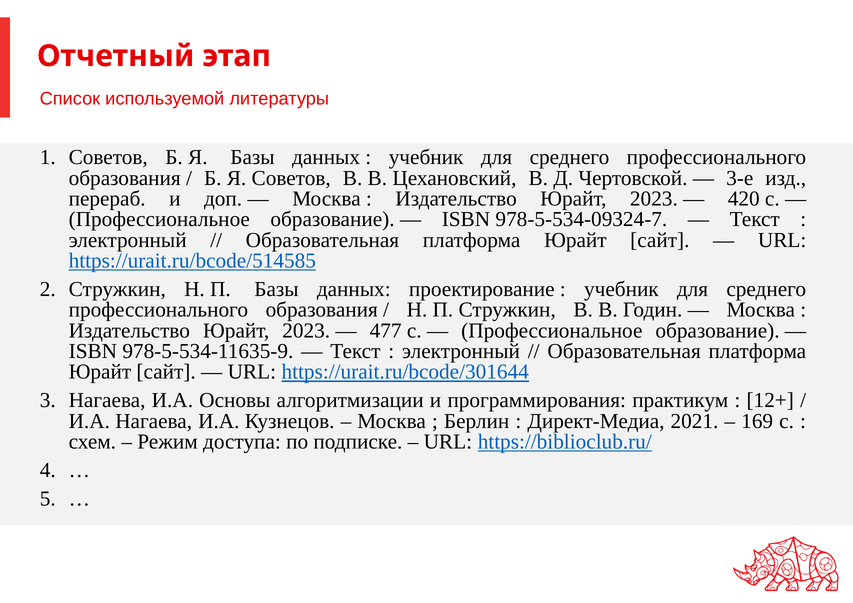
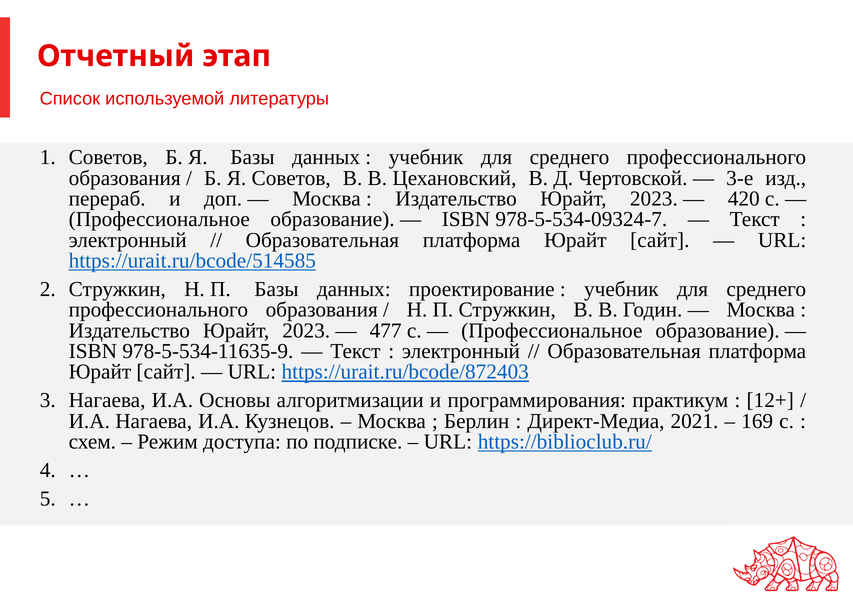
https://urait.ru/bcode/301644: https://urait.ru/bcode/301644 -> https://urait.ru/bcode/872403
